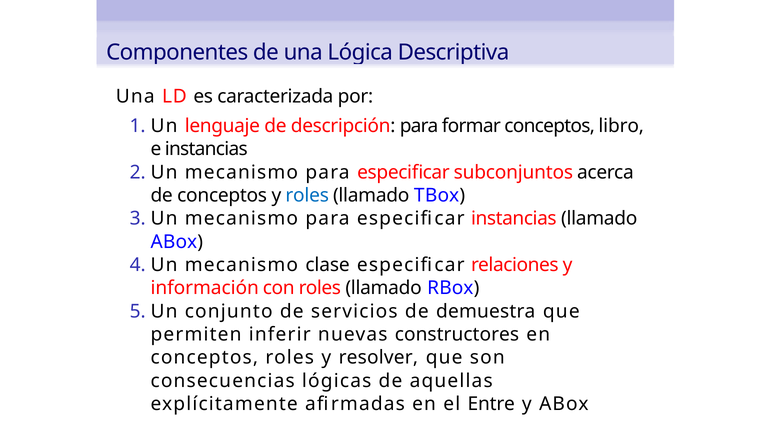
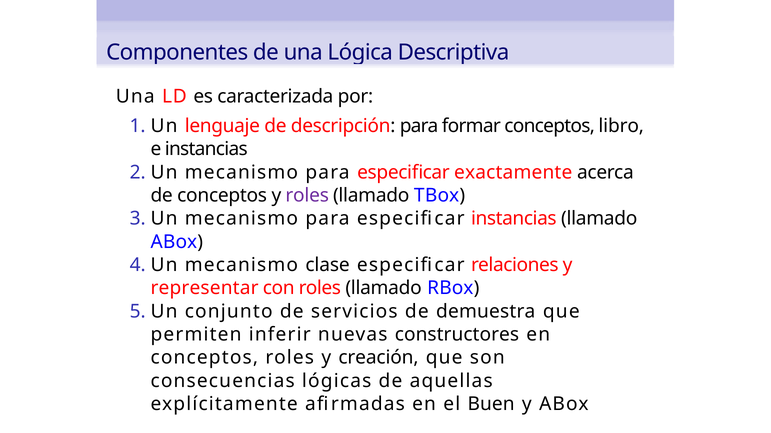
subconjuntos: subconjuntos -> exactamente
roles at (307, 196) colour: blue -> purple
información: información -> representar
resolver: resolver -> creación
Entre: Entre -> Buen
